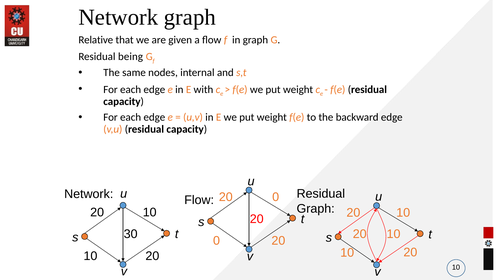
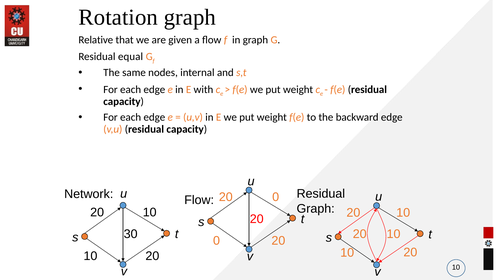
Network at (118, 17): Network -> Rotation
being: being -> equal
